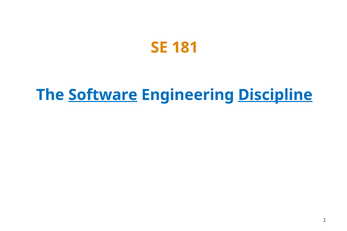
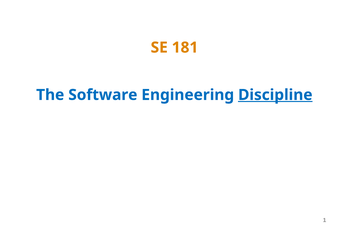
Software underline: present -> none
